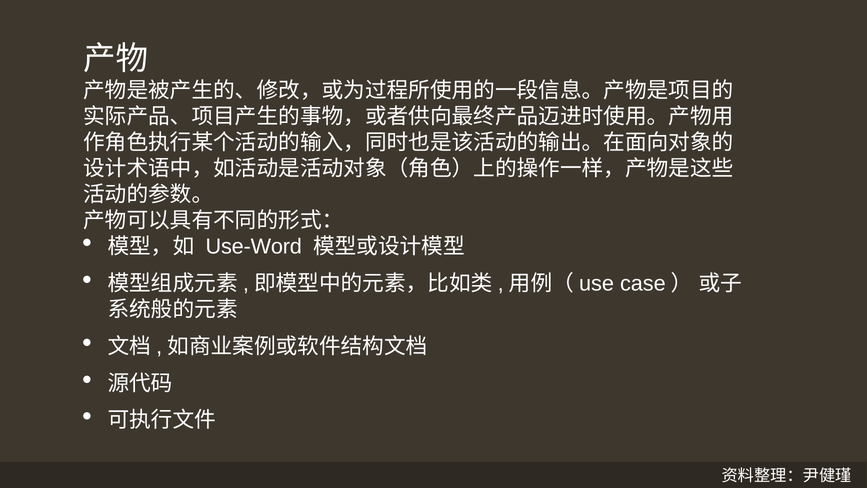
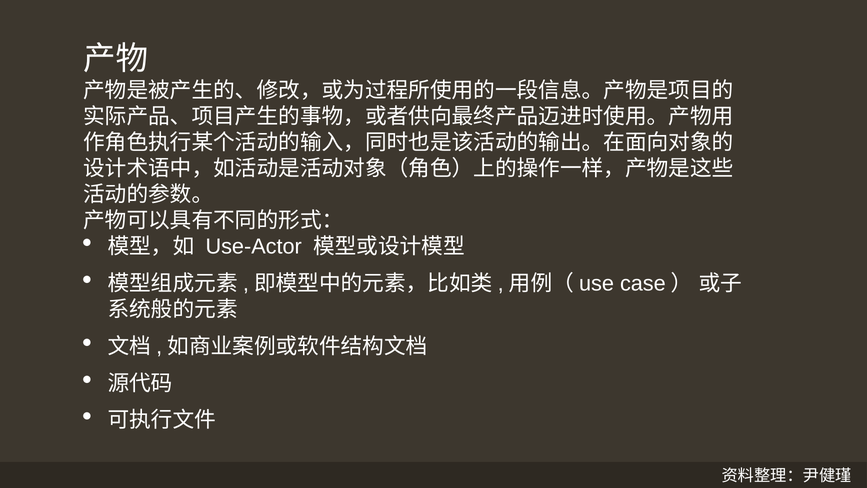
Use-Word: Use-Word -> Use-Actor
